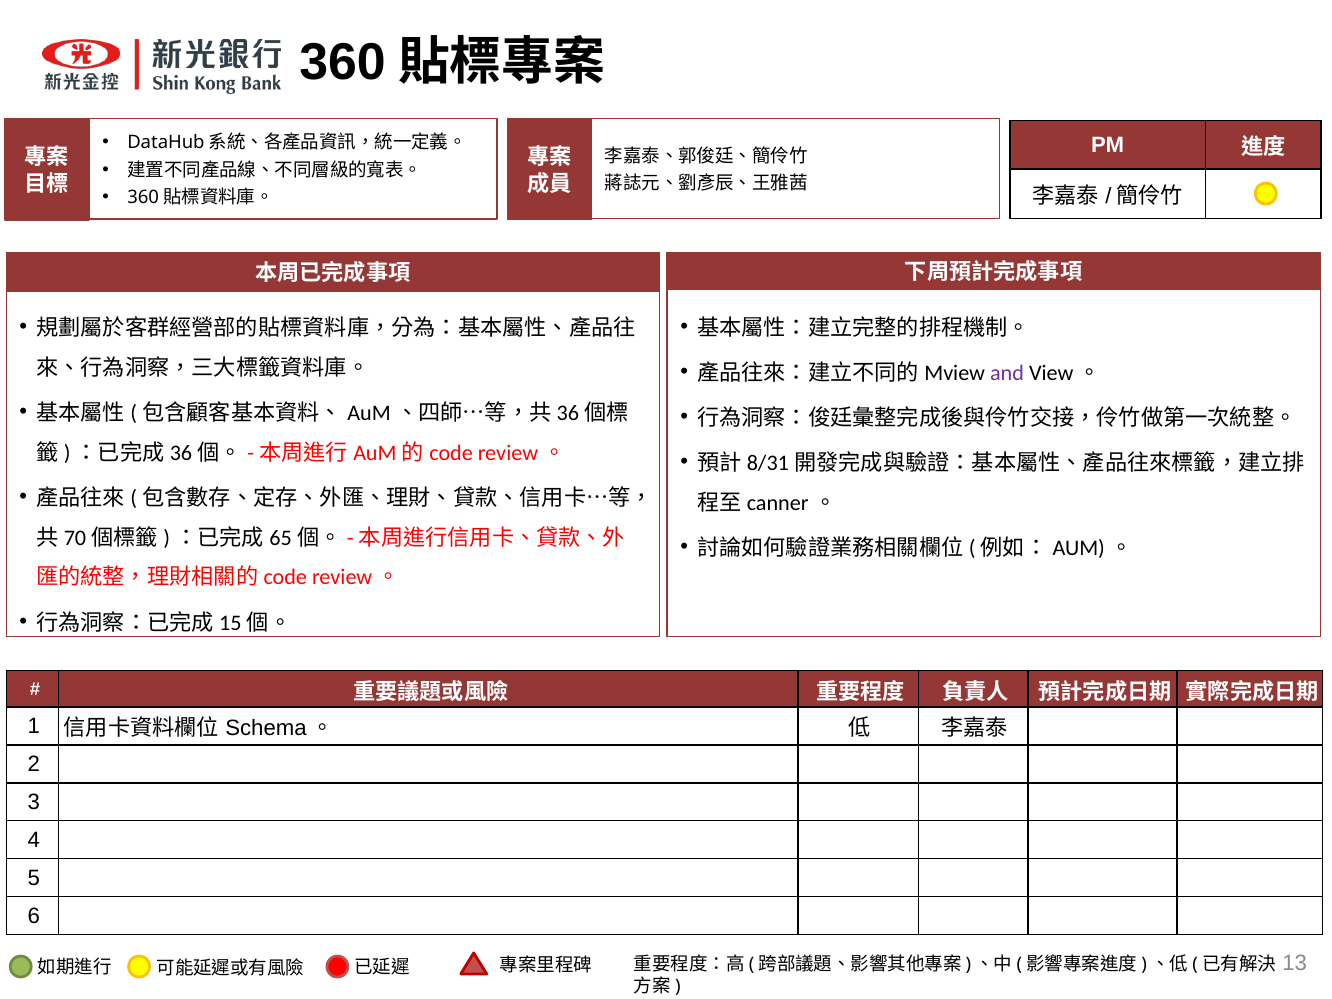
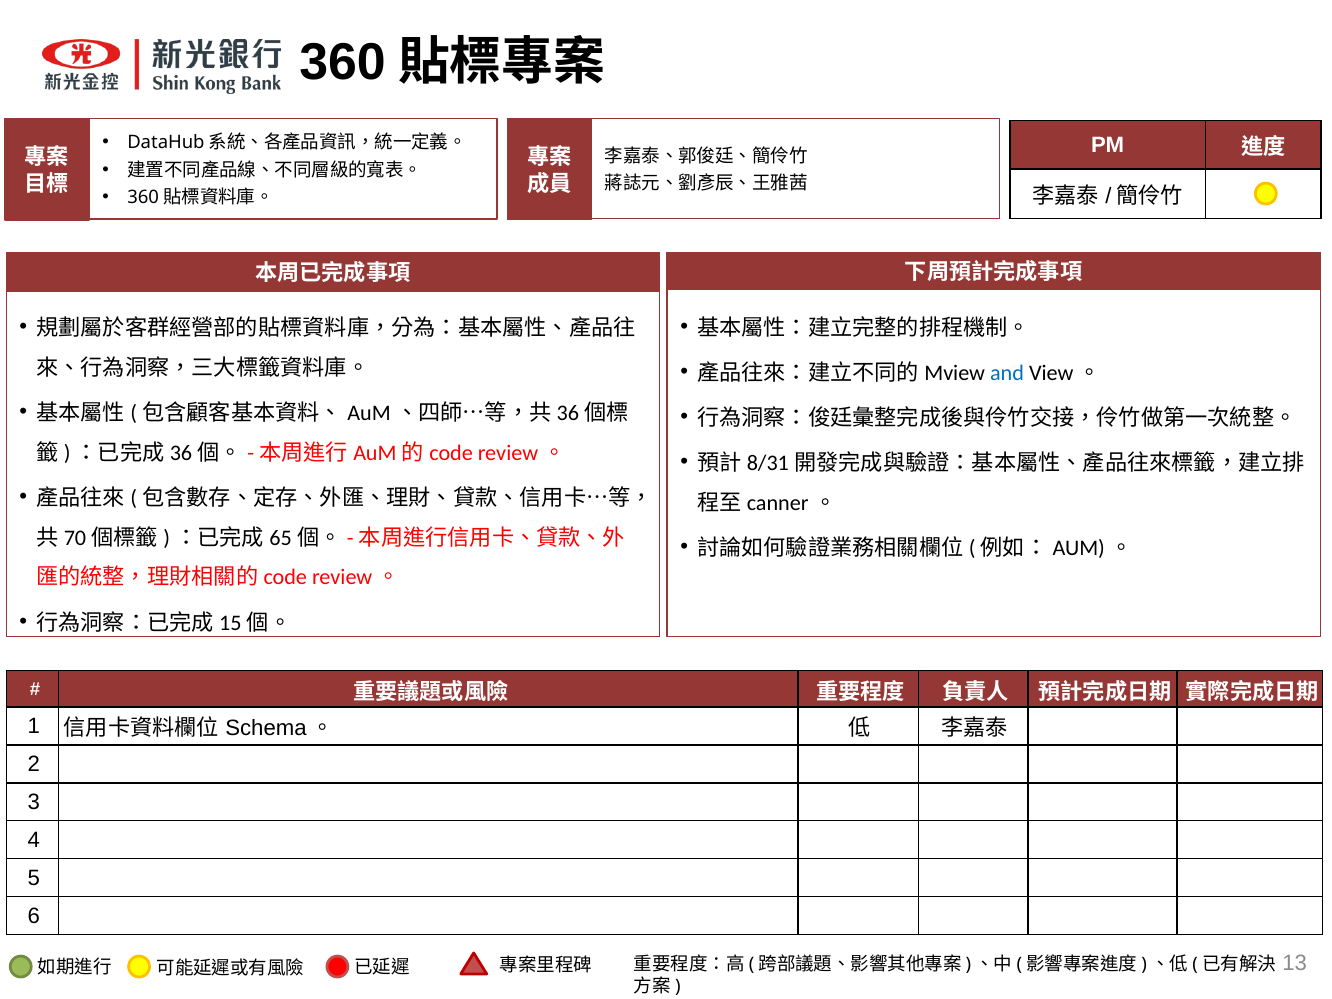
and colour: purple -> blue
